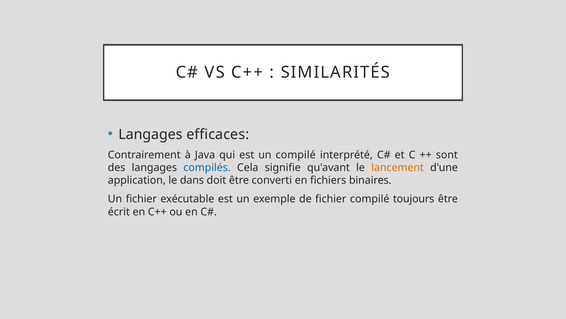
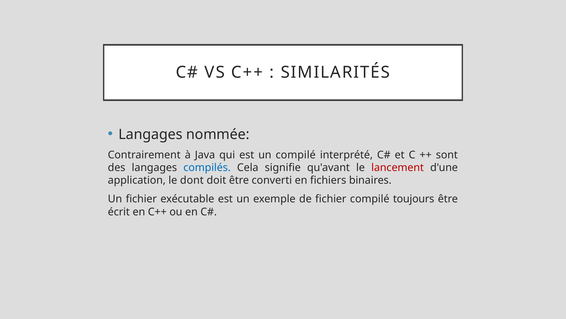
efficaces: efficaces -> nommée
lancement colour: orange -> red
dans: dans -> dont
